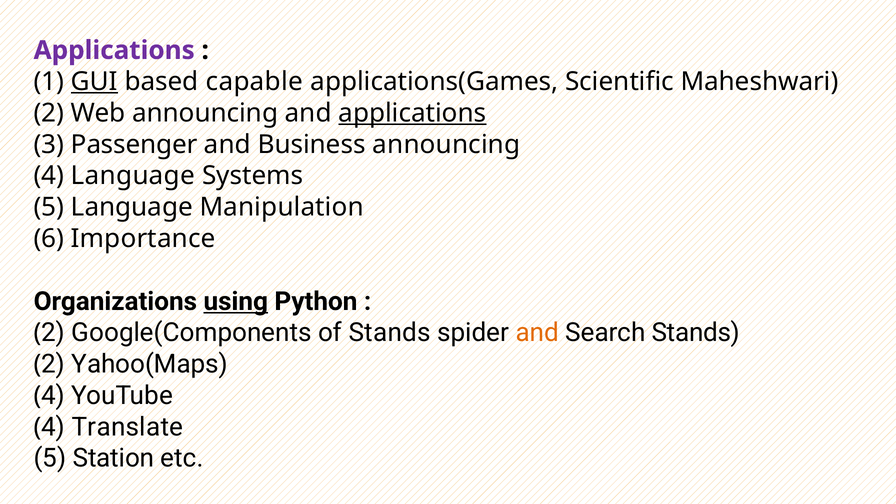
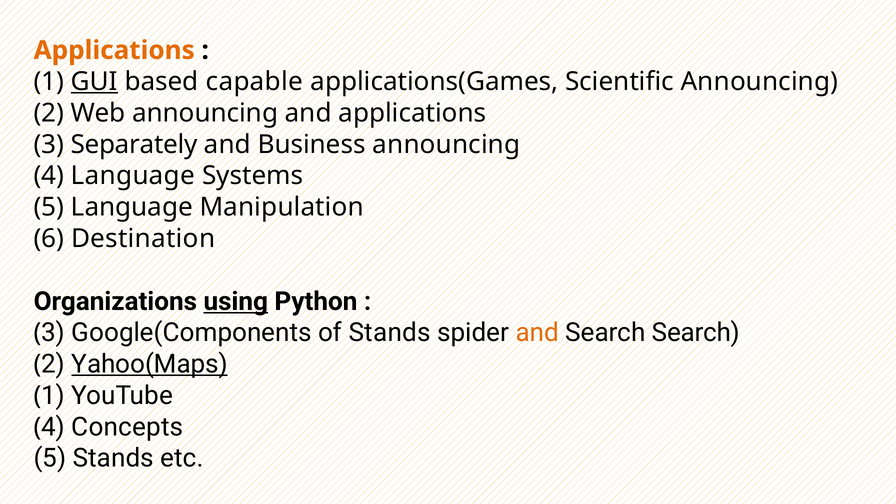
Applications at (114, 50) colour: purple -> orange
Scientific Maheshwari: Maheshwari -> Announcing
applications at (412, 113) underline: present -> none
Passenger: Passenger -> Separately
Importance: Importance -> Destination
2 at (53, 333): 2 -> 3
Search Stands: Stands -> Search
Yahoo(Maps underline: none -> present
4 at (53, 395): 4 -> 1
Translate: Translate -> Concepts
5 Station: Station -> Stands
